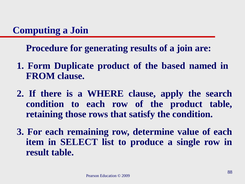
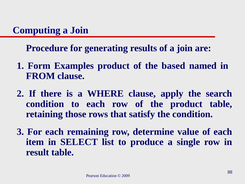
Duplicate: Duplicate -> Examples
